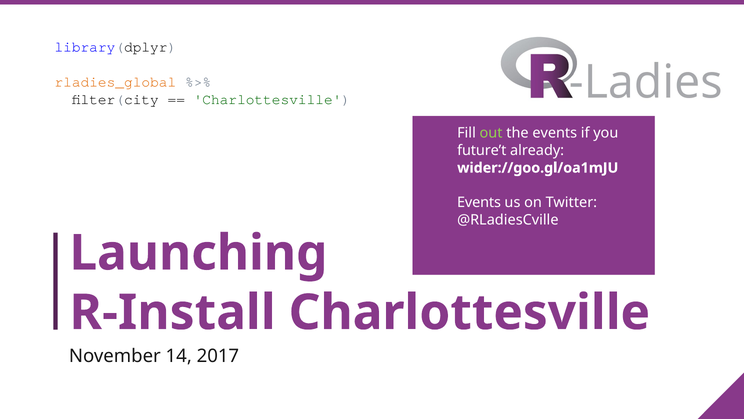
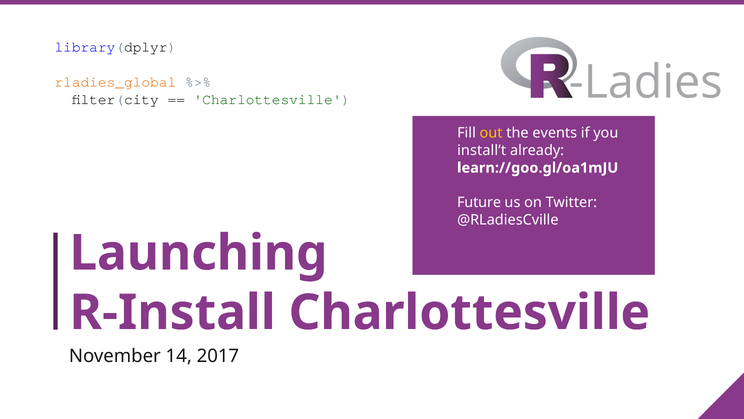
out colour: light green -> yellow
future’t: future’t -> install’t
wider://goo.gl/oa1mJU: wider://goo.gl/oa1mJU -> learn://goo.gl/oa1mJU
Events at (479, 202): Events -> Future
